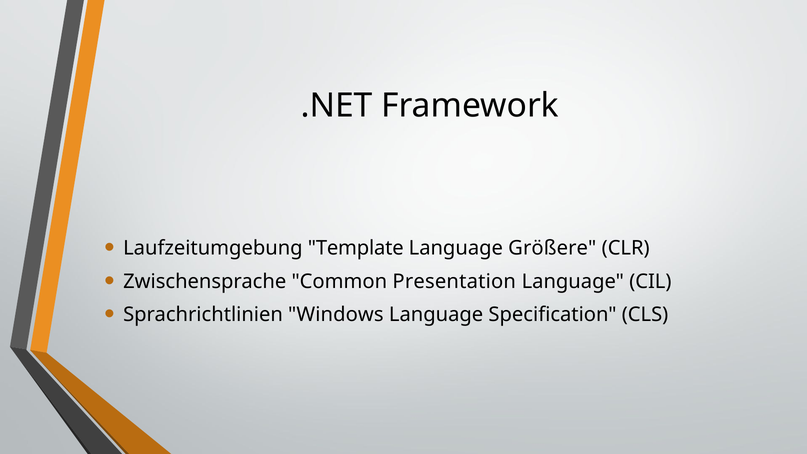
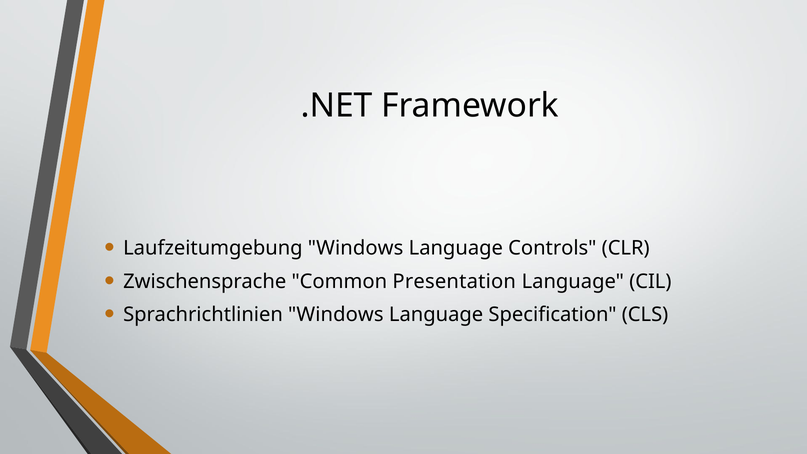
Laufzeitumgebung Template: Template -> Windows
Größere: Größere -> Controls
